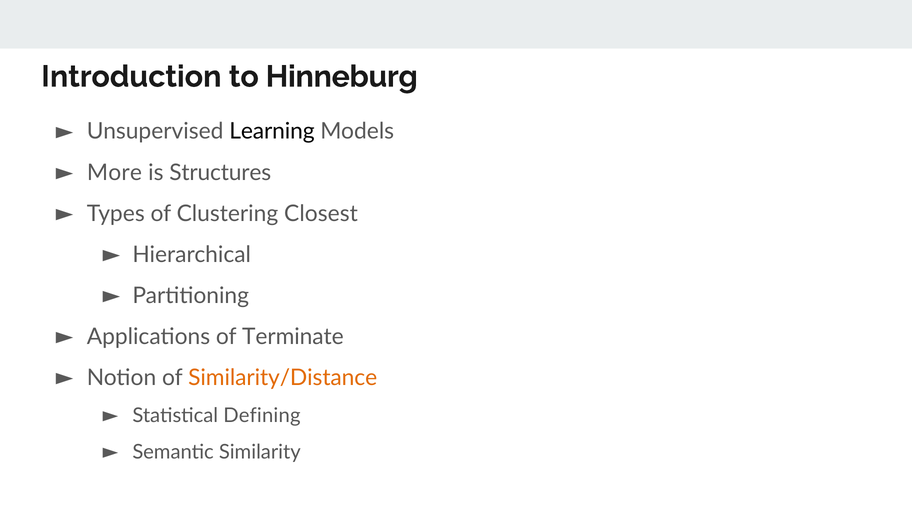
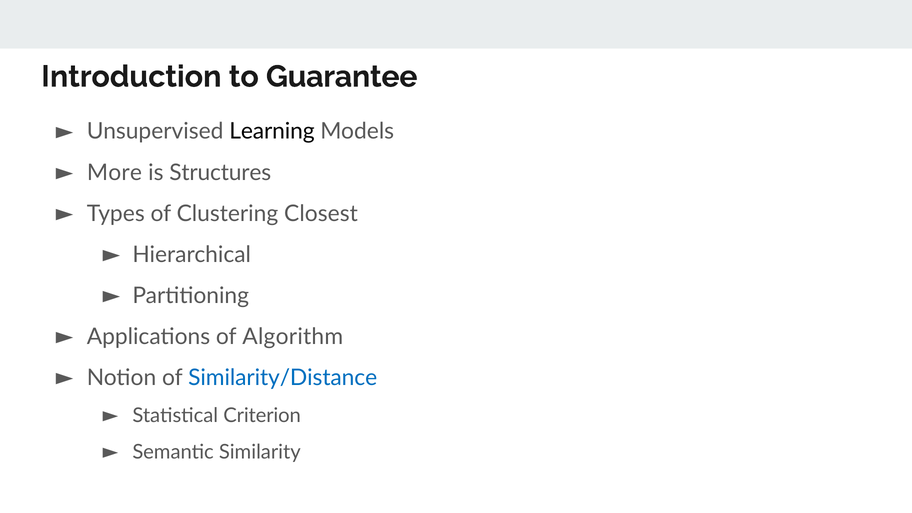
Hinneburg: Hinneburg -> Guarantee
Terminate: Terminate -> Algorithm
Similarity/Distance colour: orange -> blue
Defining: Defining -> Criterion
